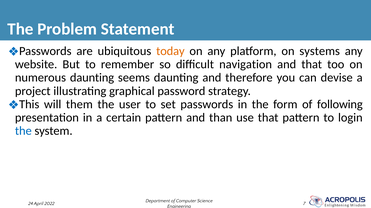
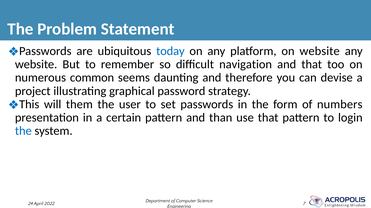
today colour: orange -> blue
on systems: systems -> website
numerous daunting: daunting -> common
following: following -> numbers
